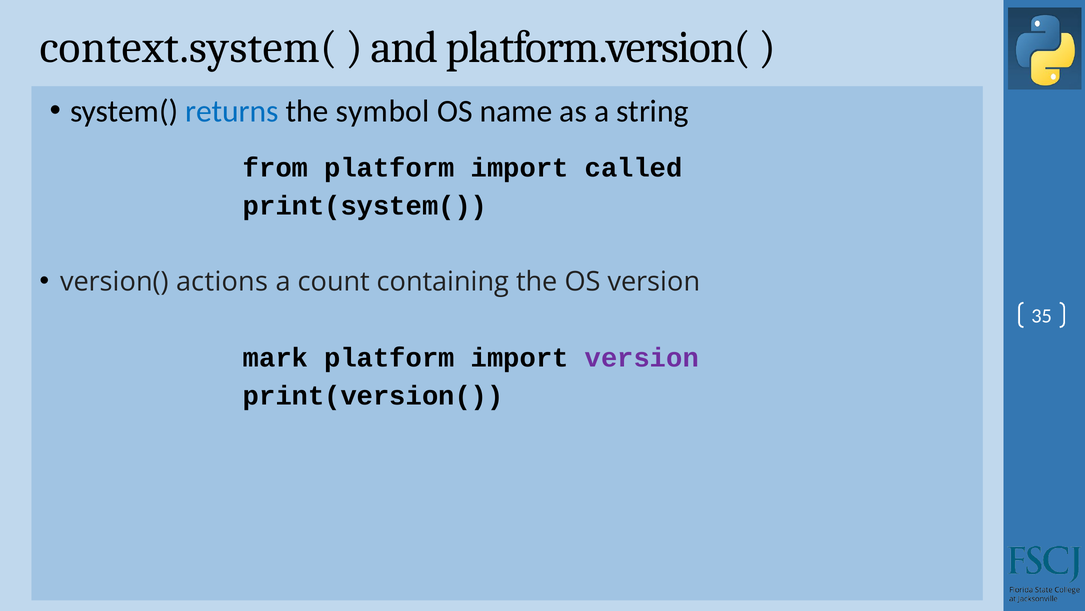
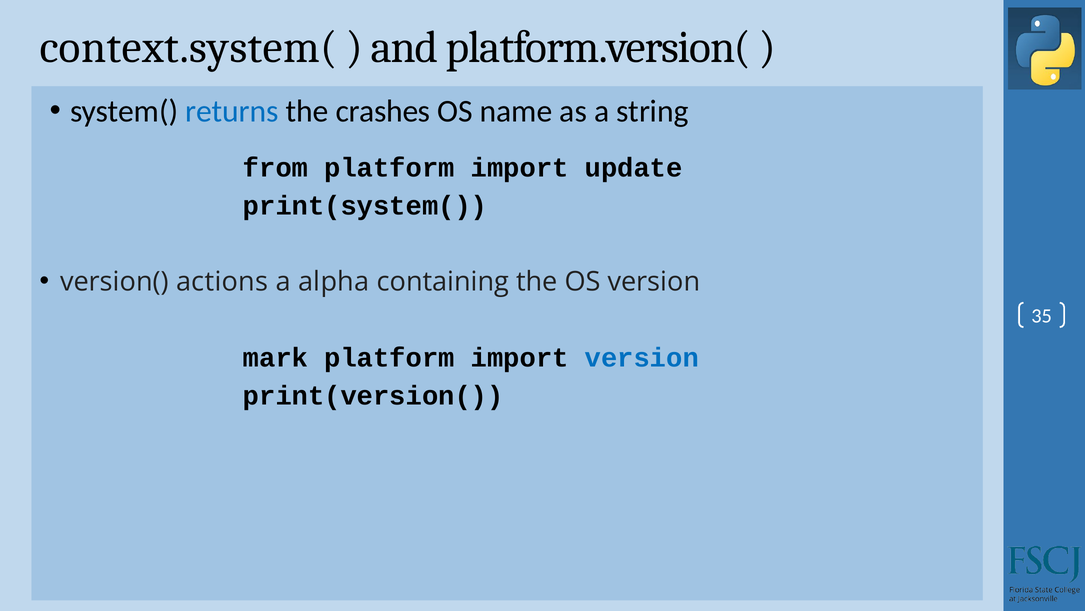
symbol: symbol -> crashes
called: called -> update
count: count -> alpha
version at (642, 357) colour: purple -> blue
